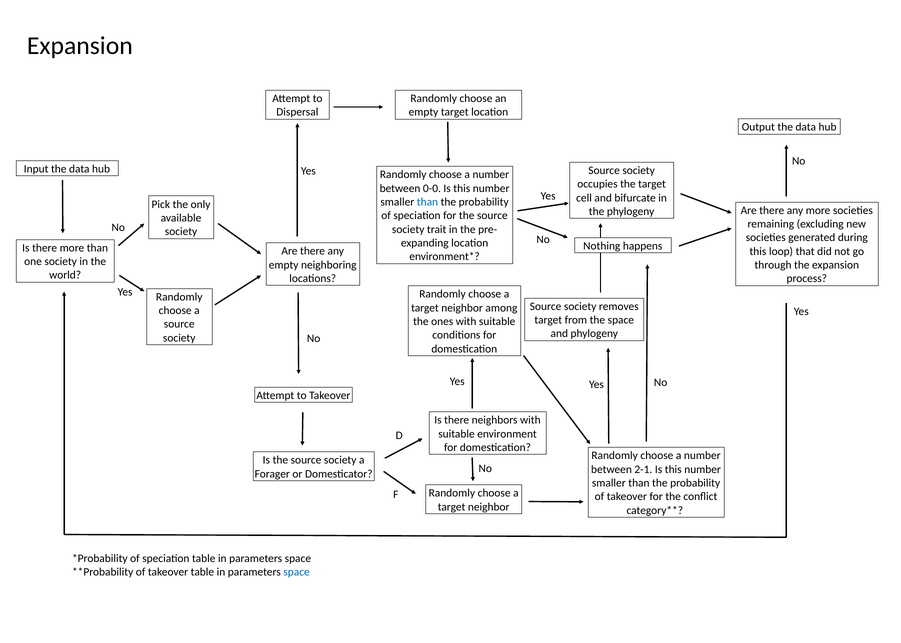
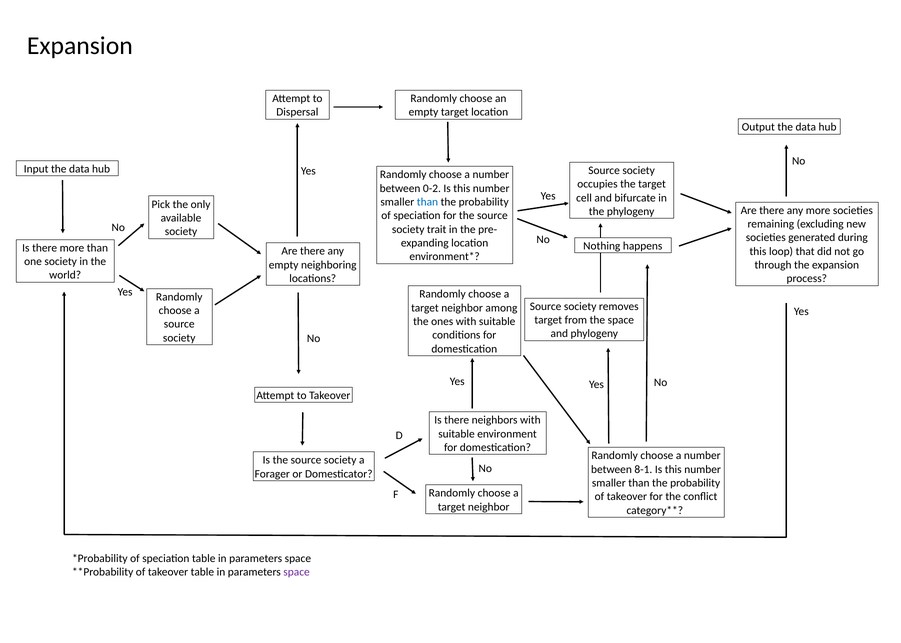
0-0: 0-0 -> 0-2
2-1: 2-1 -> 8-1
space at (297, 573) colour: blue -> purple
